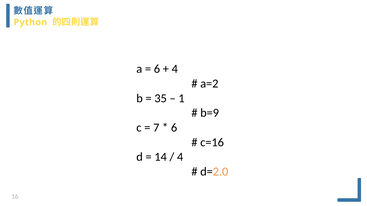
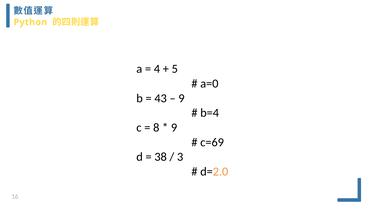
6 at (157, 69): 6 -> 4
4 at (175, 69): 4 -> 5
a=2: a=2 -> a=0
35: 35 -> 43
1 at (182, 98): 1 -> 9
b=9: b=9 -> b=4
7: 7 -> 8
6 at (174, 128): 6 -> 9
c=16: c=16 -> c=69
14: 14 -> 38
4 at (180, 157): 4 -> 3
